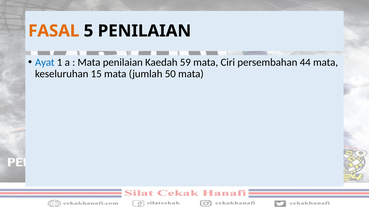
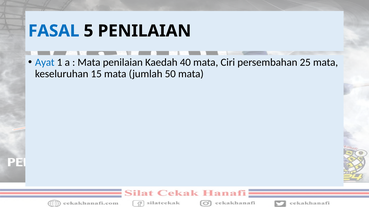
FASAL colour: orange -> blue
59: 59 -> 40
44: 44 -> 25
